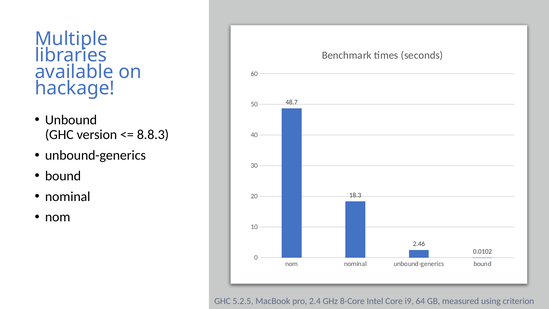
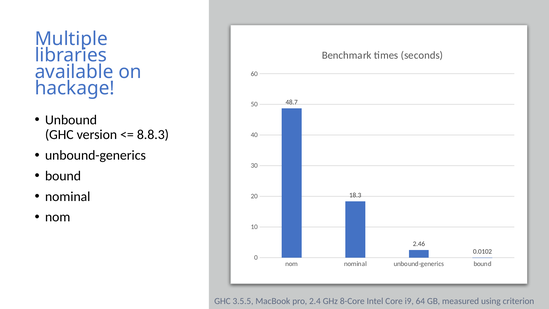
5.2.5: 5.2.5 -> 3.5.5
